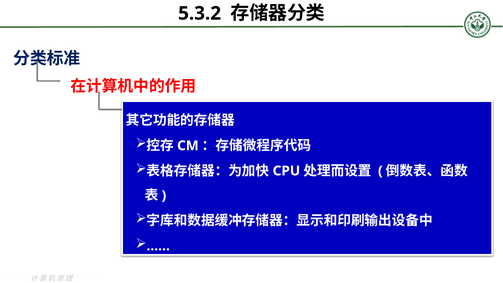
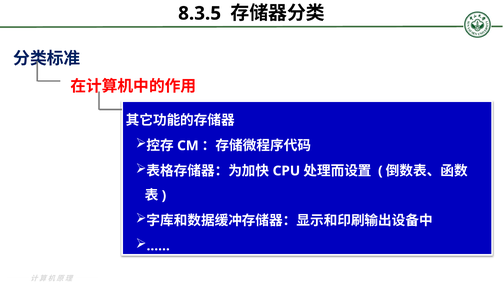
5.3.2: 5.3.2 -> 8.3.5
